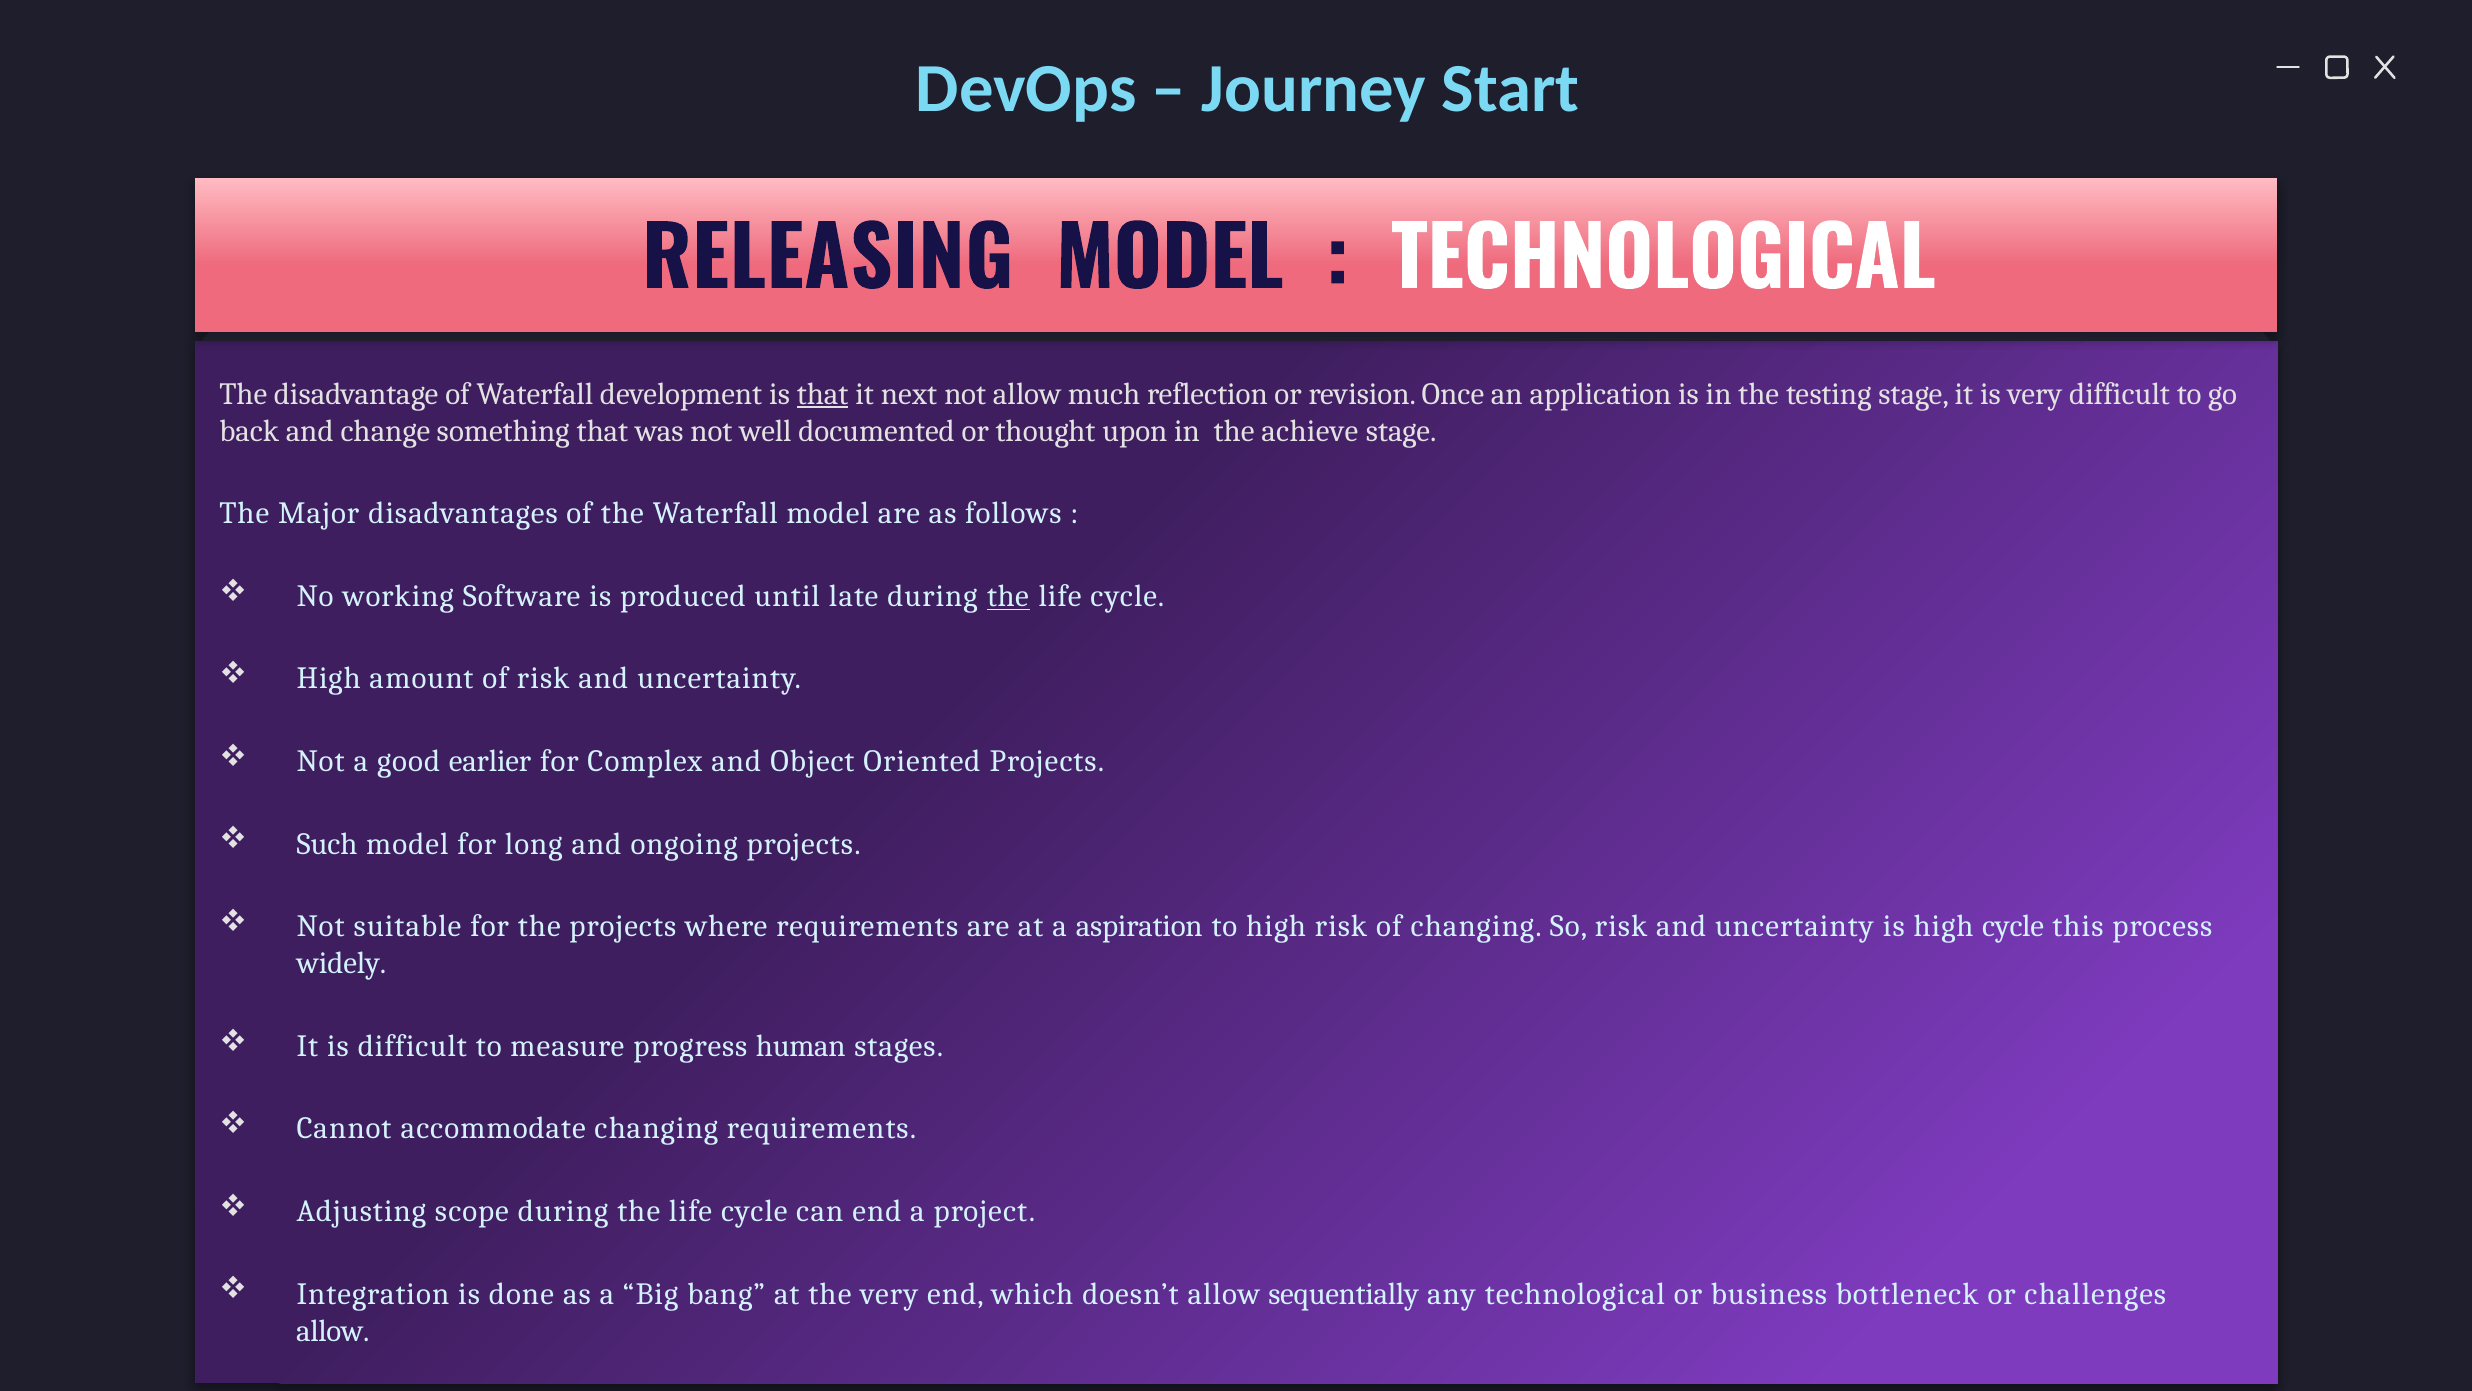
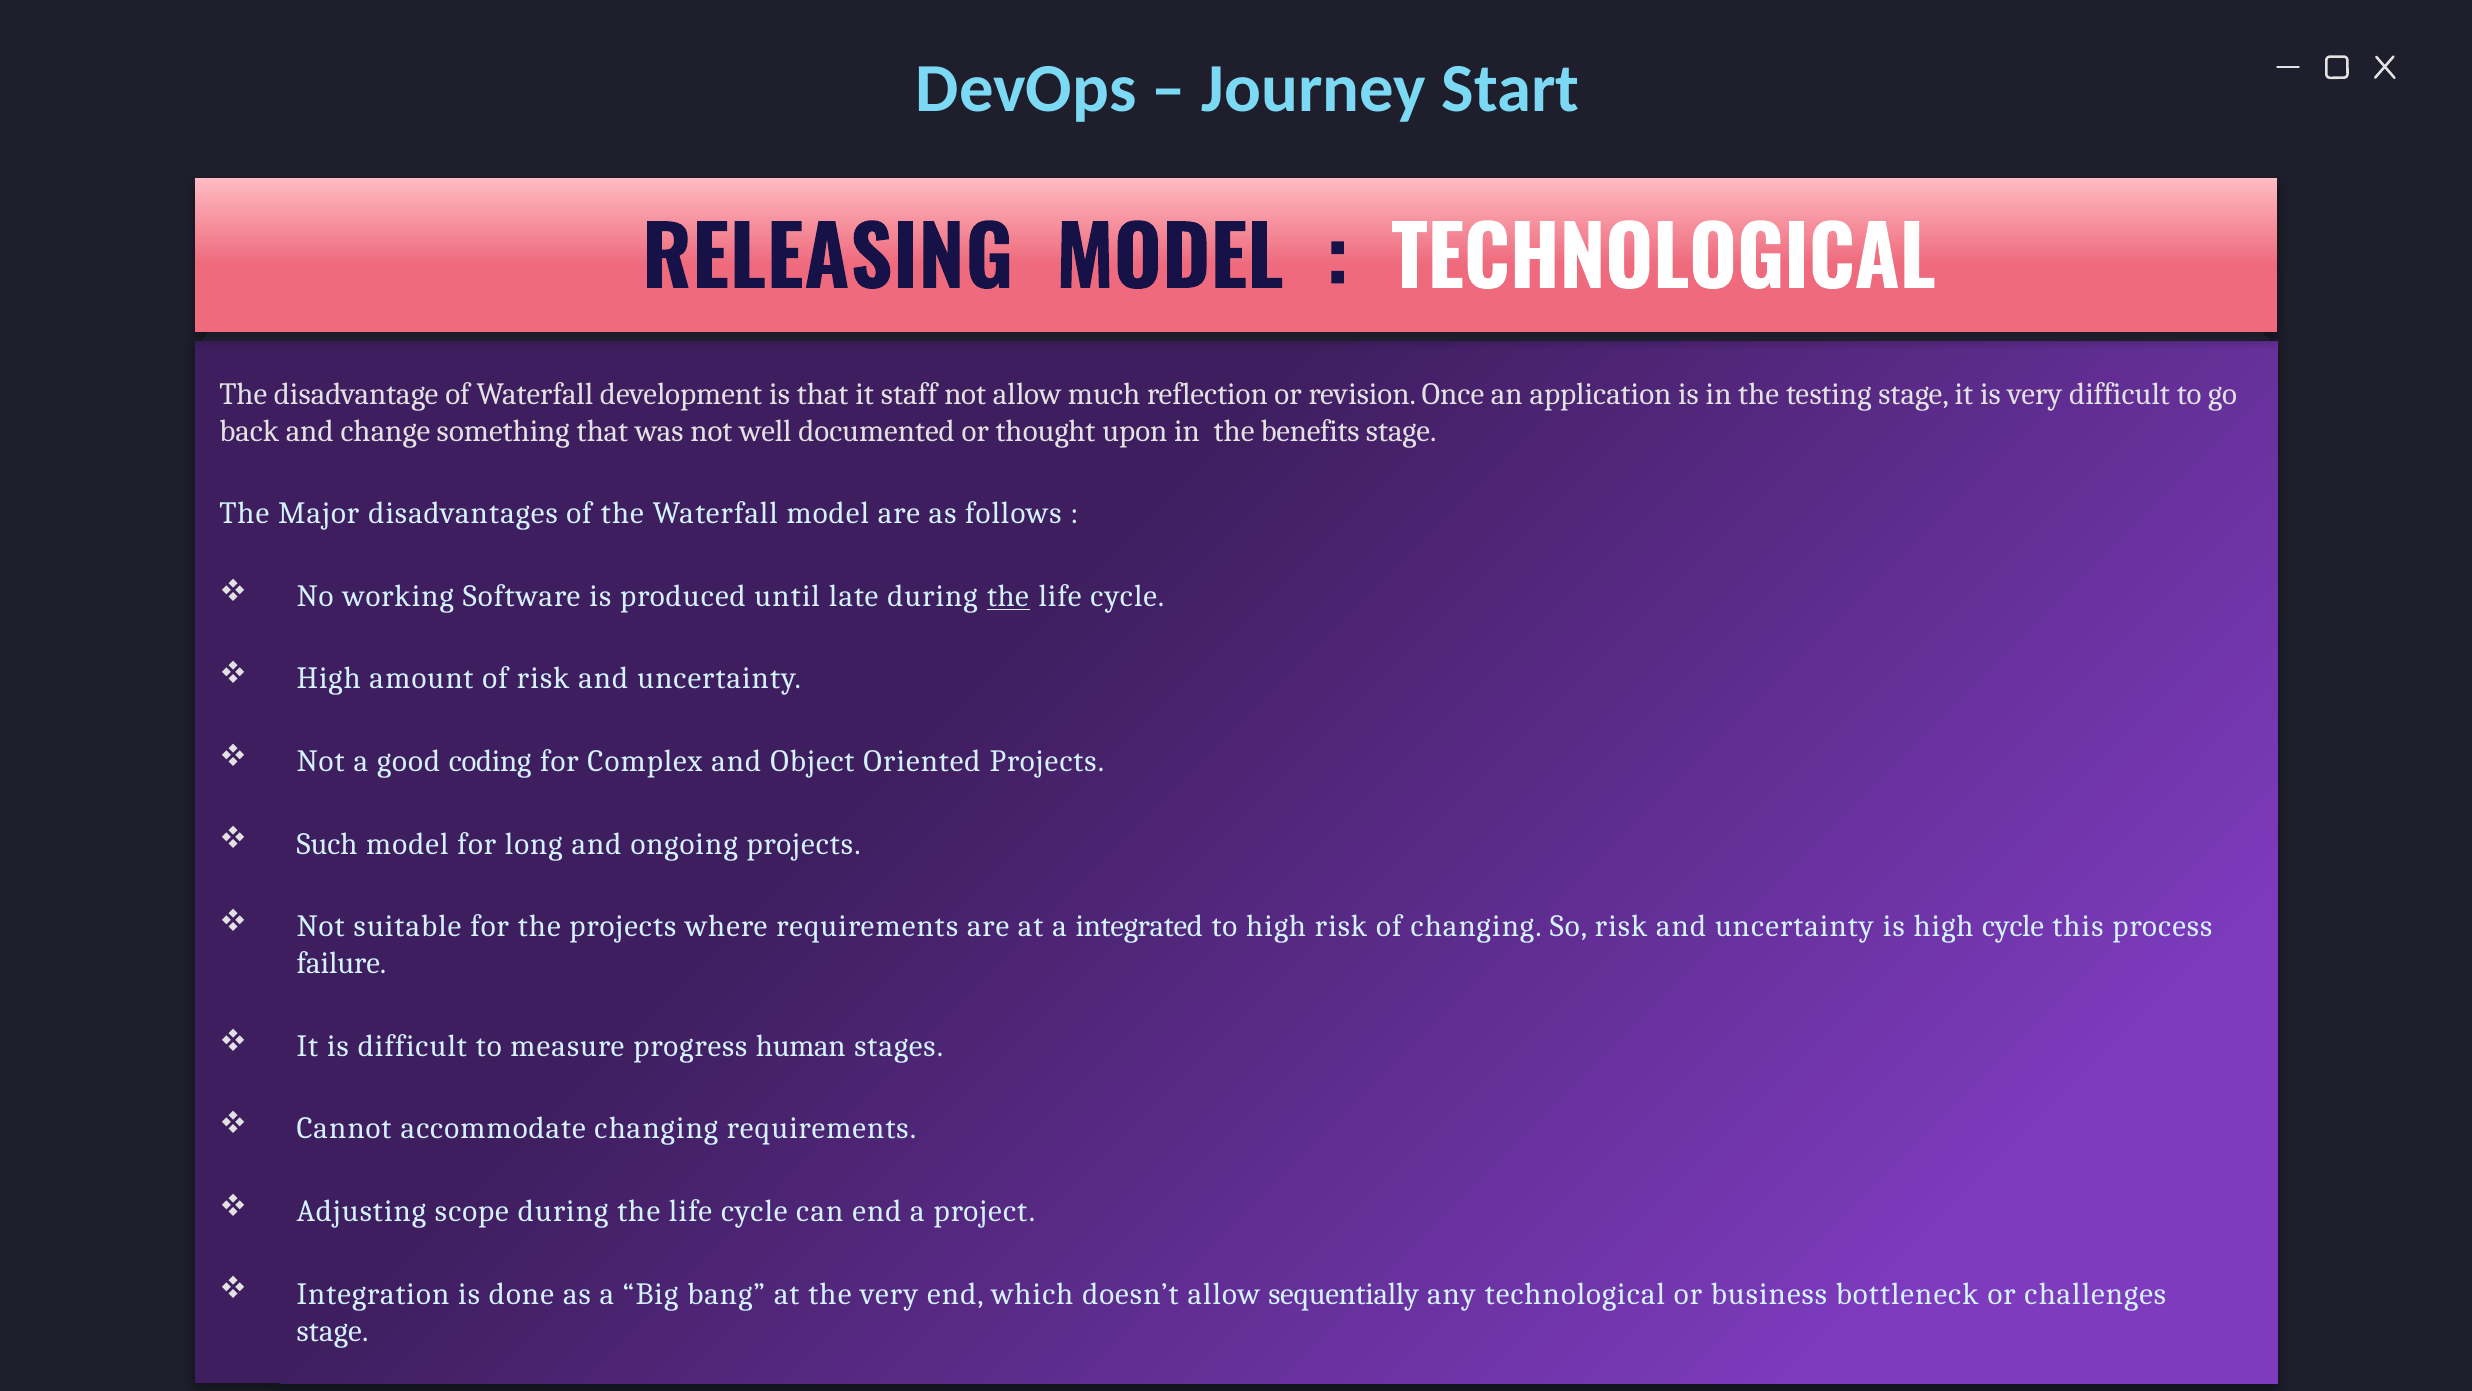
that at (823, 394) underline: present -> none
next: next -> staff
achieve: achieve -> benefits
earlier: earlier -> coding
aspiration: aspiration -> integrated
widely: widely -> failure
allow at (333, 1331): allow -> stage
